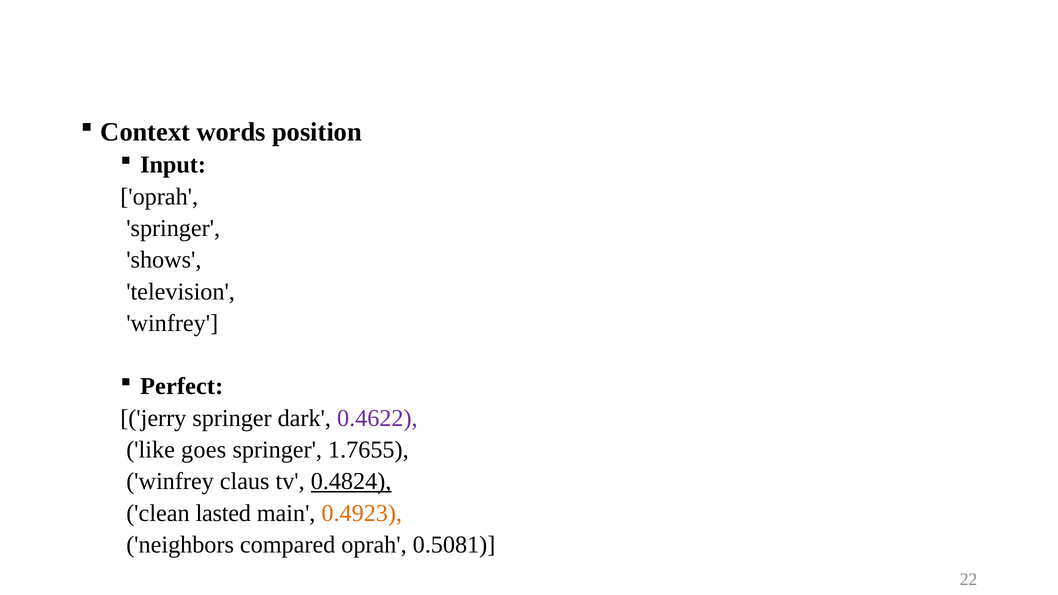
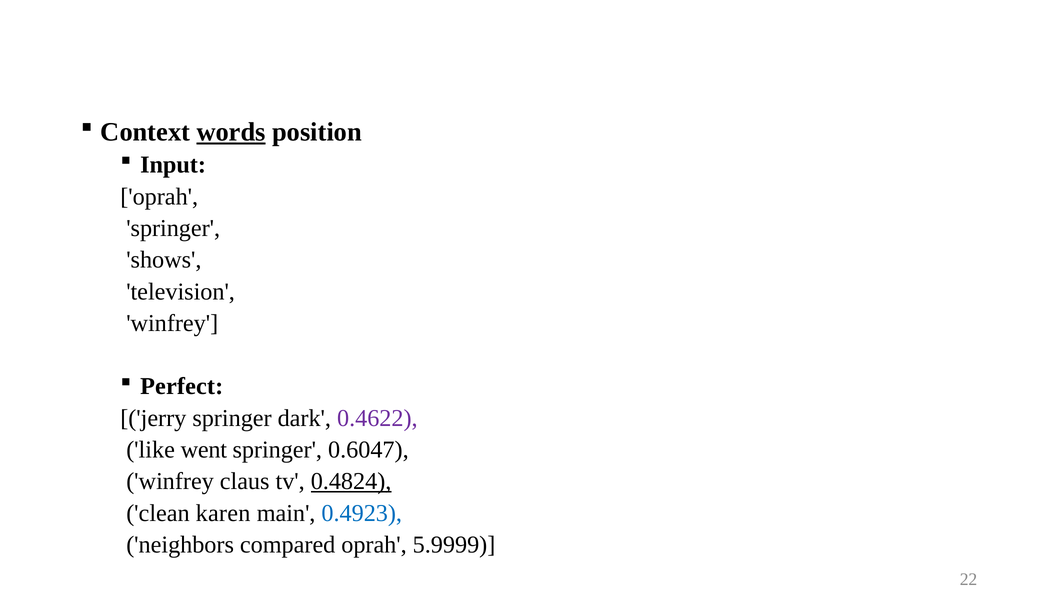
words underline: none -> present
goes: goes -> went
1.7655: 1.7655 -> 0.6047
lasted: lasted -> karen
0.4923 colour: orange -> blue
0.5081: 0.5081 -> 5.9999
